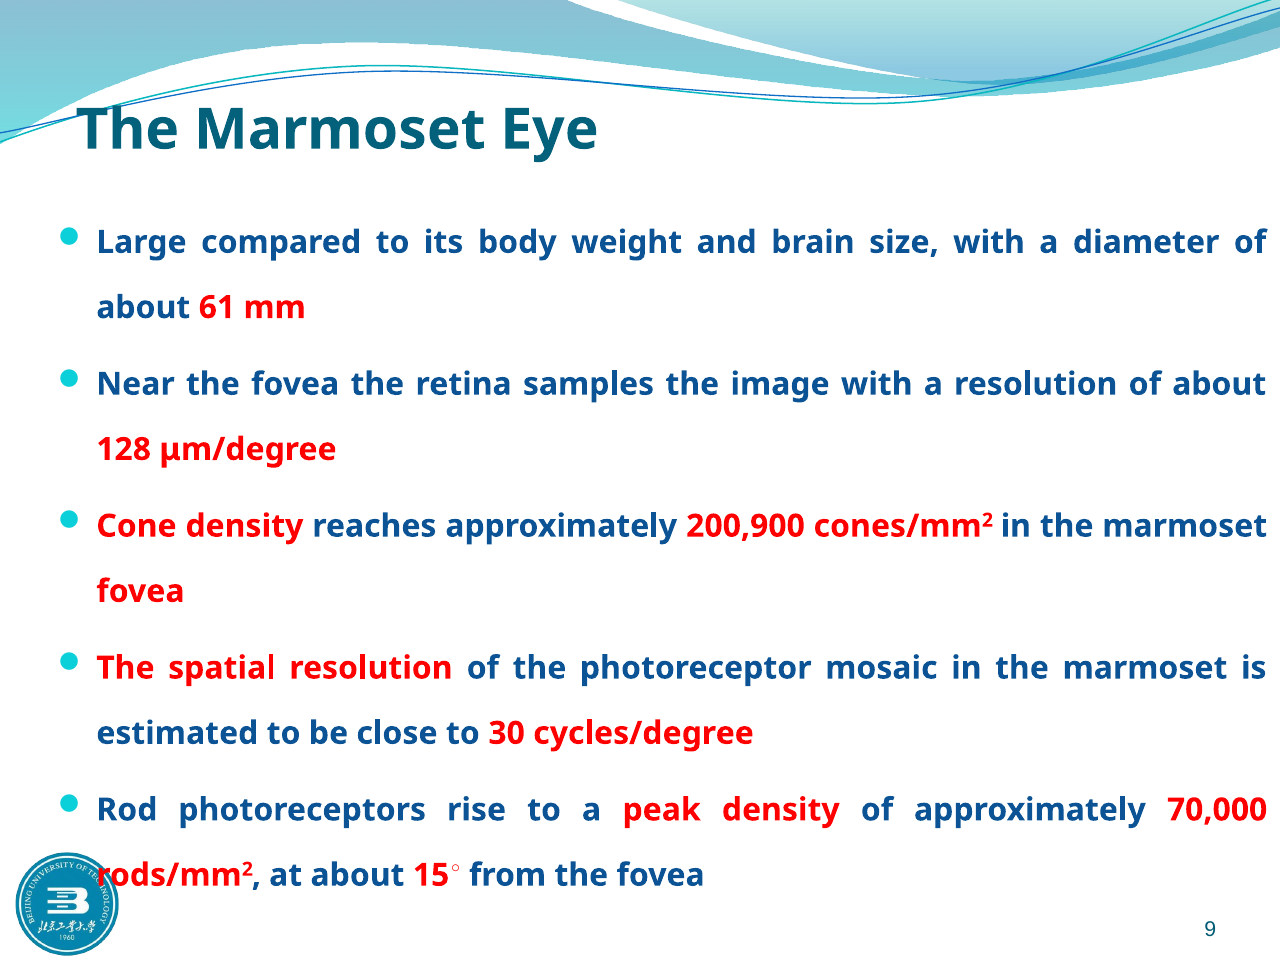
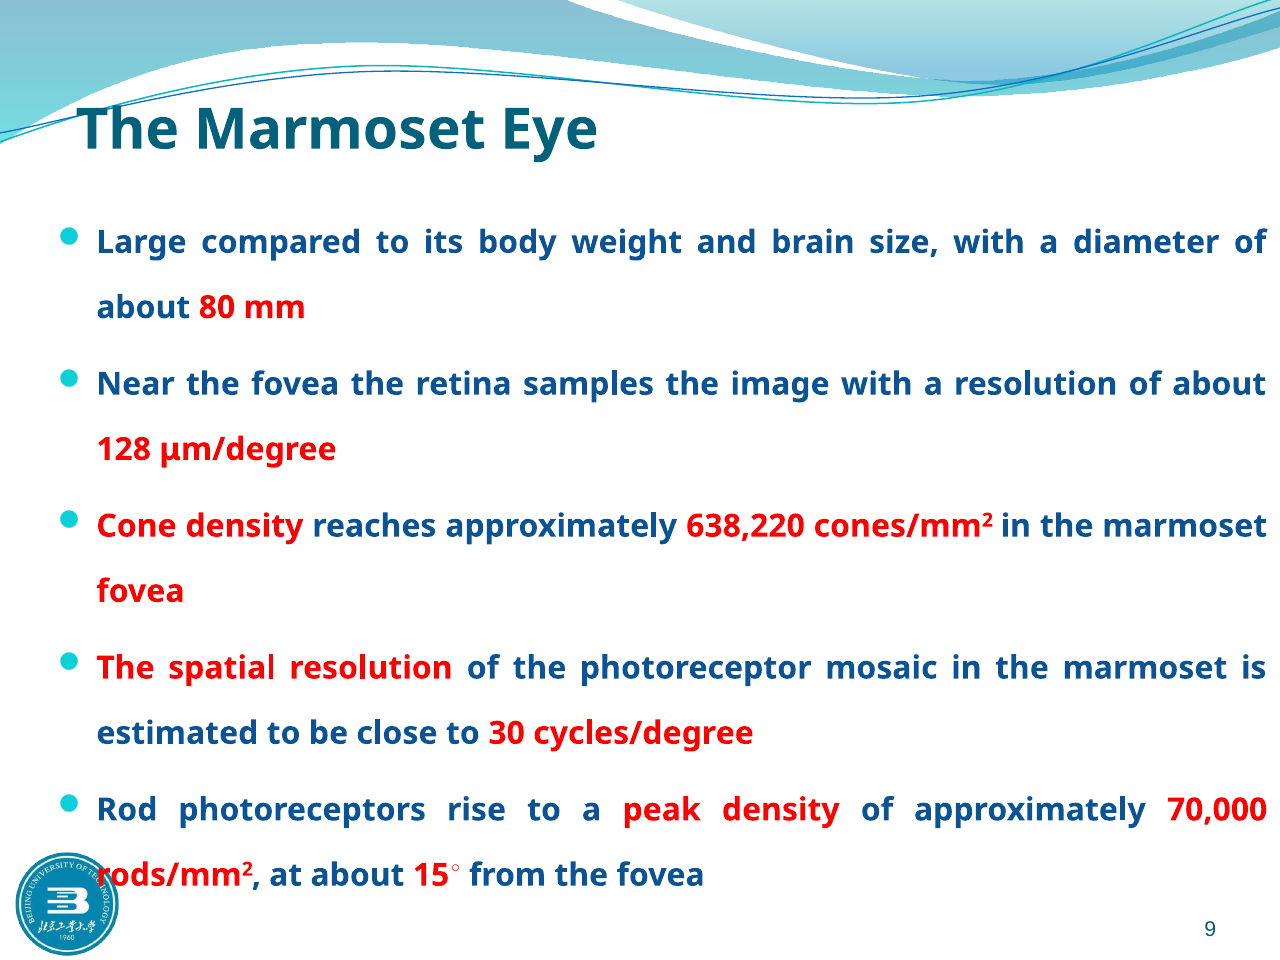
61: 61 -> 80
200,900: 200,900 -> 638,220
